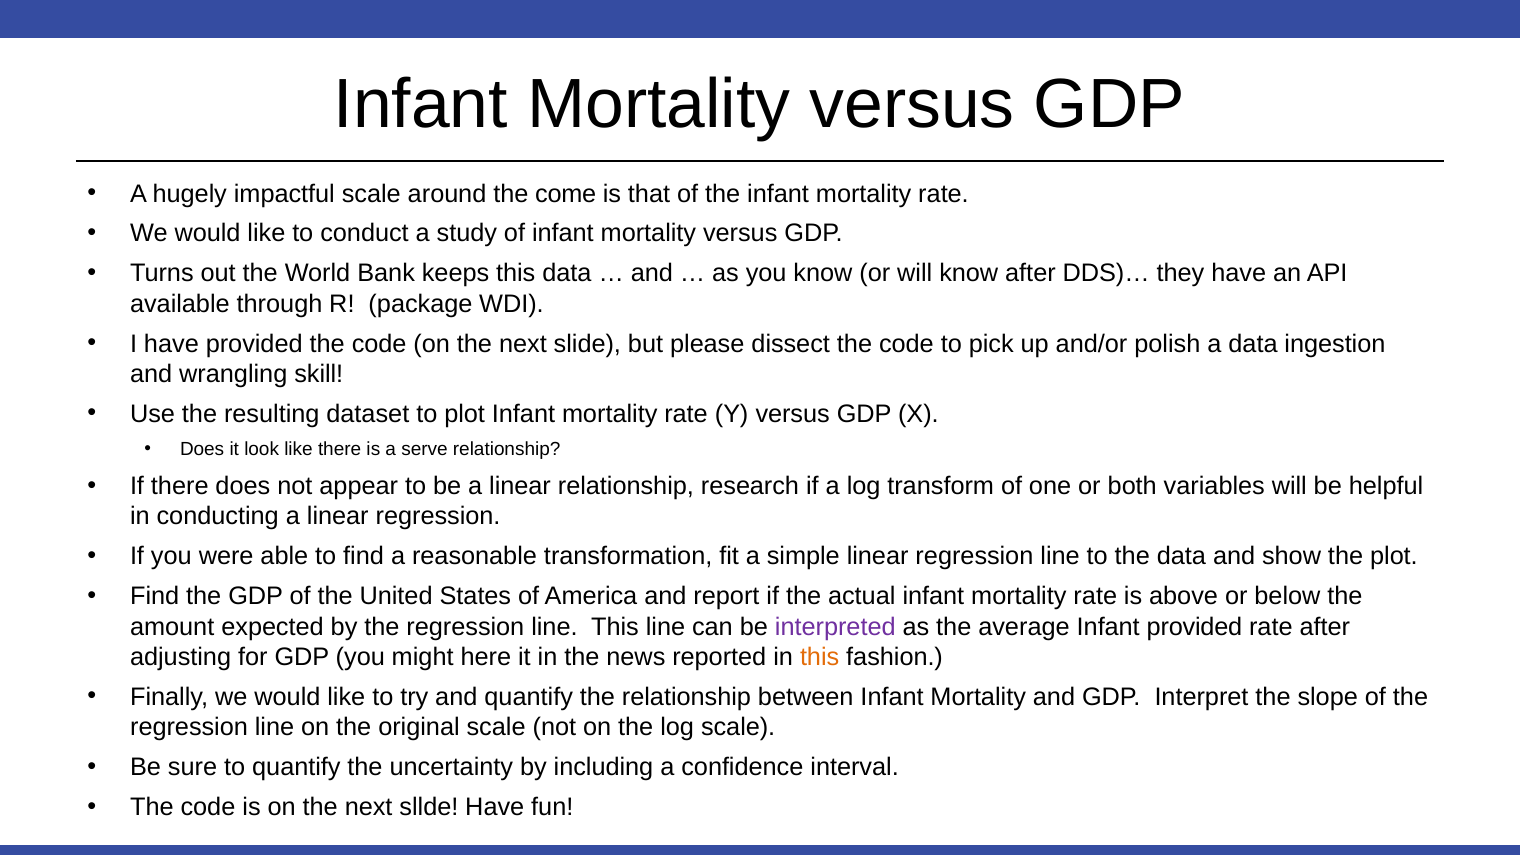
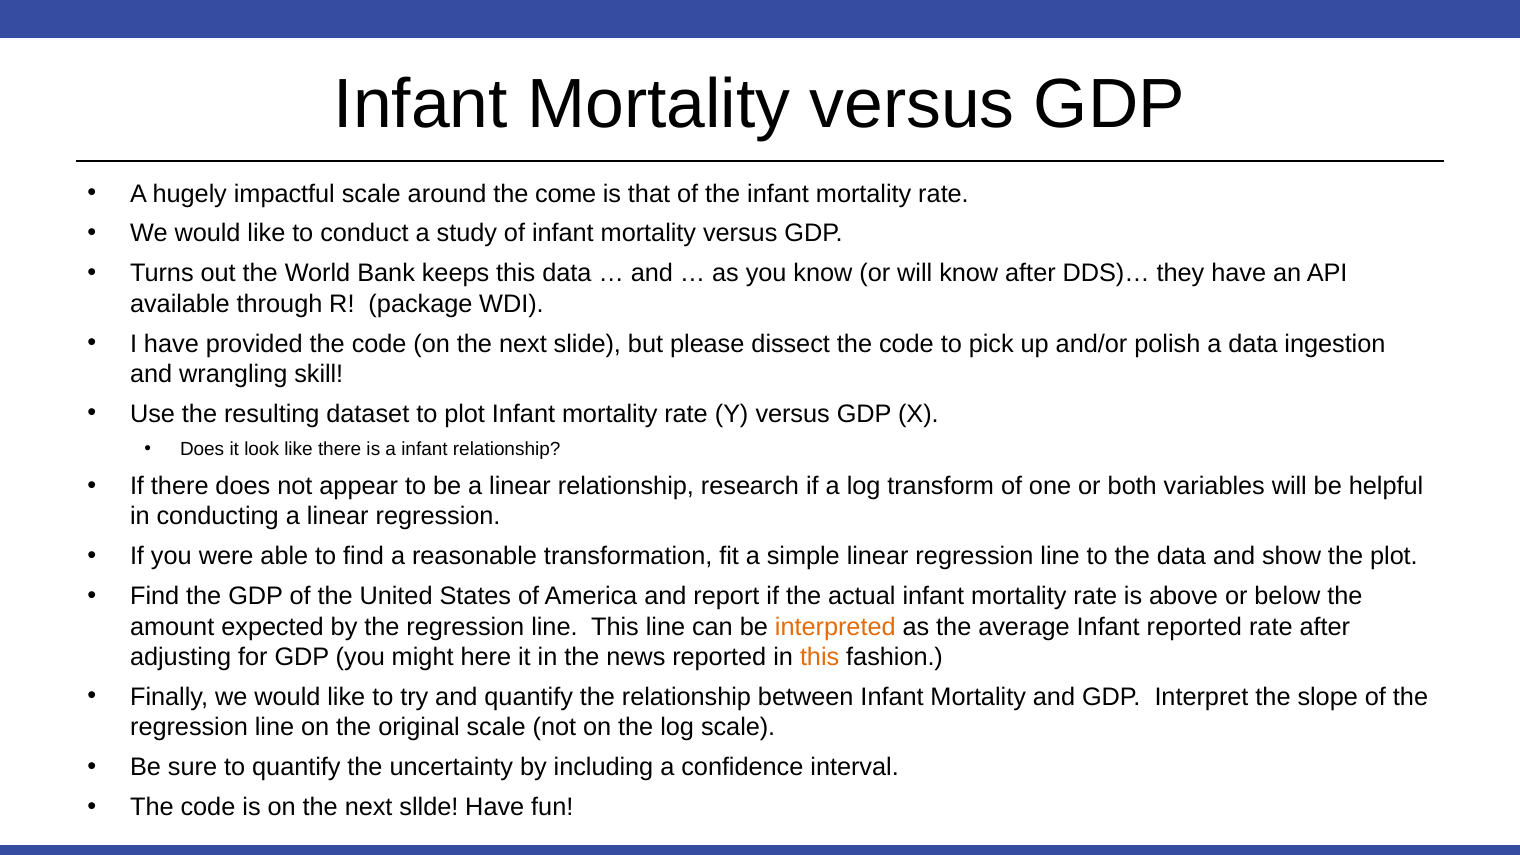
a serve: serve -> infant
interpreted colour: purple -> orange
Infant provided: provided -> reported
